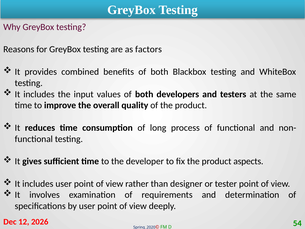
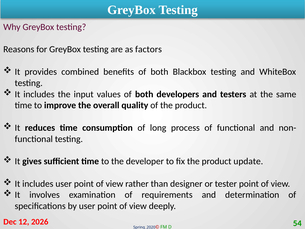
aspects: aspects -> update
